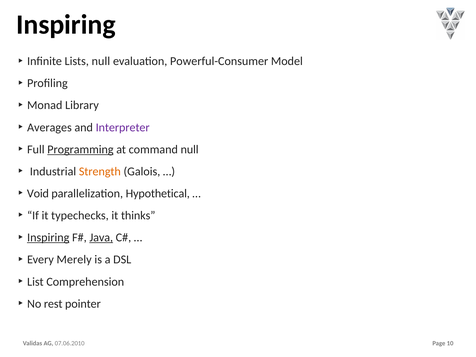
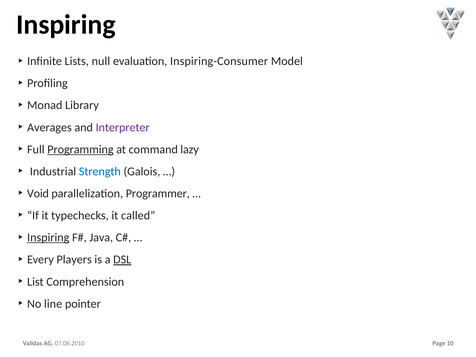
Powerful-Consumer: Powerful-Consumer -> Inspiring-Consumer
command null: null -> lazy
Strength colour: orange -> blue
Hypothetical: Hypothetical -> Programmer
thinks: thinks -> called
Java underline: present -> none
Merely: Merely -> Players
DSL underline: none -> present
rest: rest -> line
